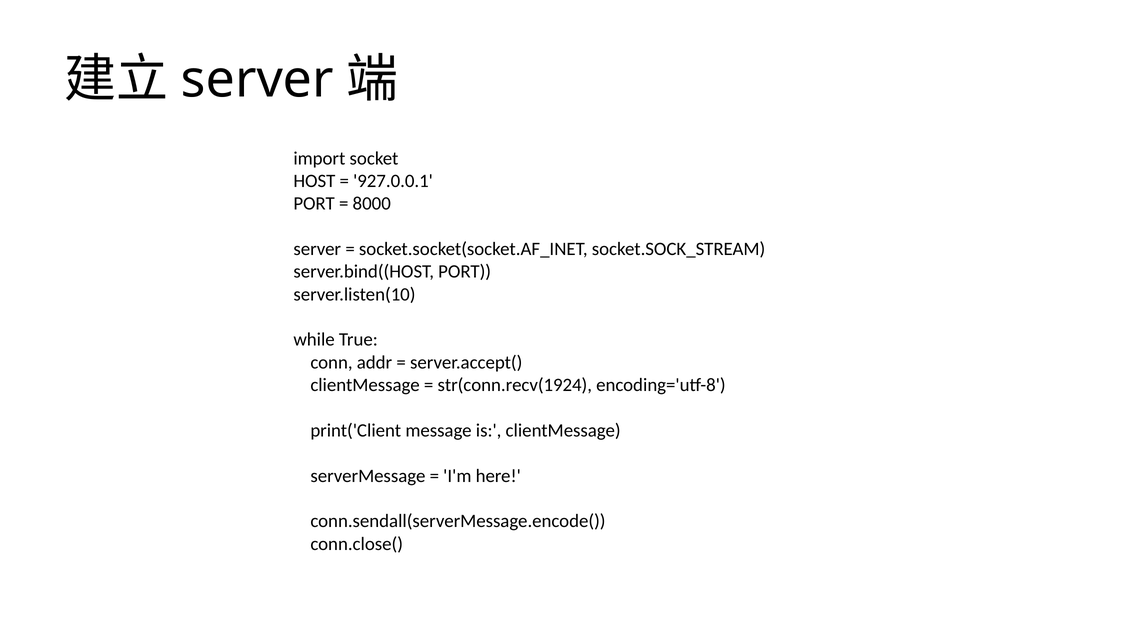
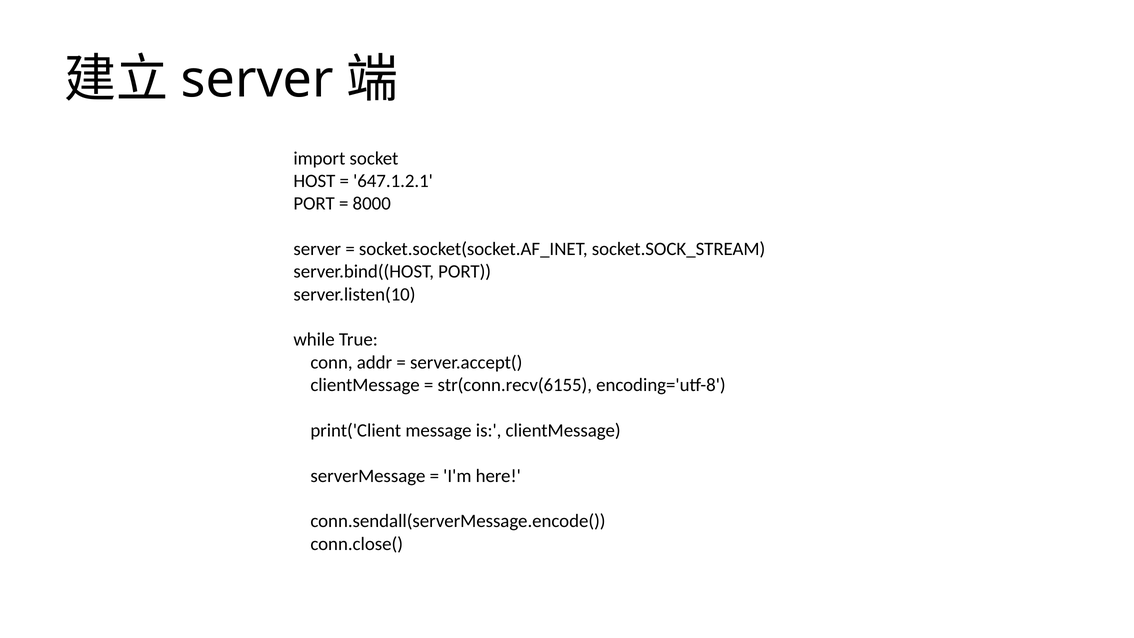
927.0.0.1: 927.0.0.1 -> 647.1.2.1
str(conn.recv(1924: str(conn.recv(1924 -> str(conn.recv(6155
